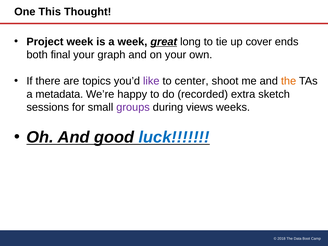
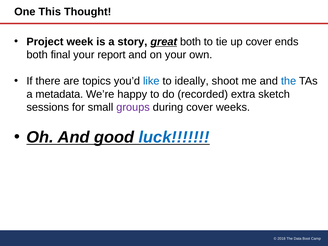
a week: week -> story
great long: long -> both
graph: graph -> report
like colour: purple -> blue
center: center -> ideally
the at (289, 81) colour: orange -> blue
during views: views -> cover
